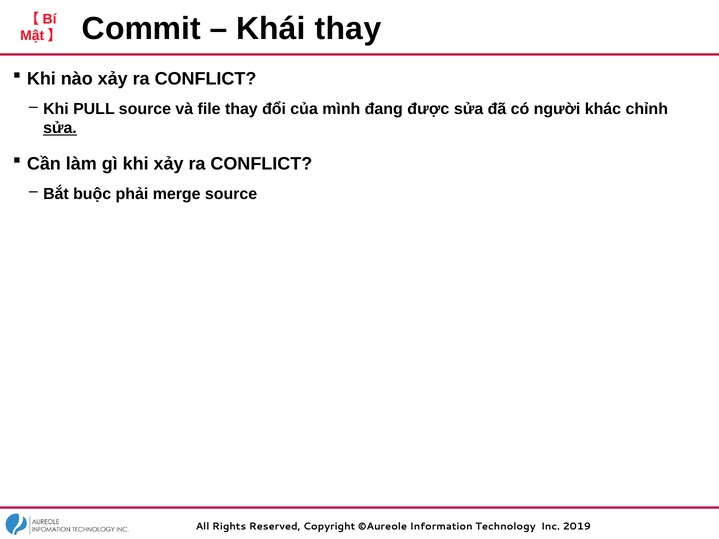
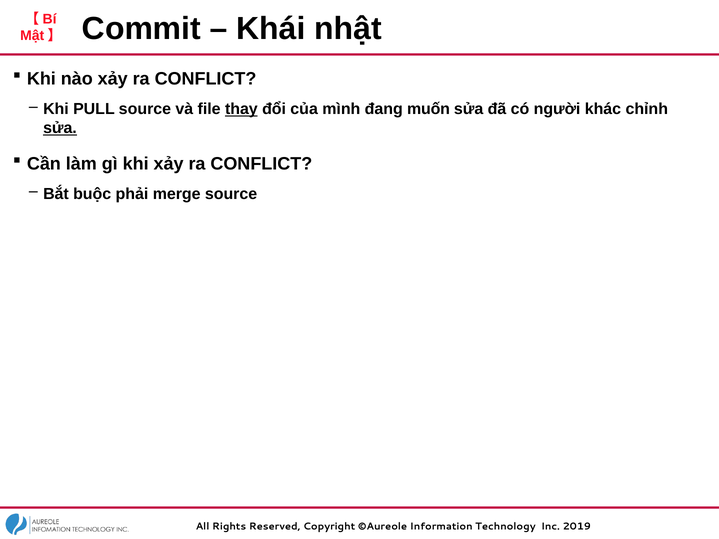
Khái thay: thay -> nhật
thay at (241, 109) underline: none -> present
được: được -> muốn
